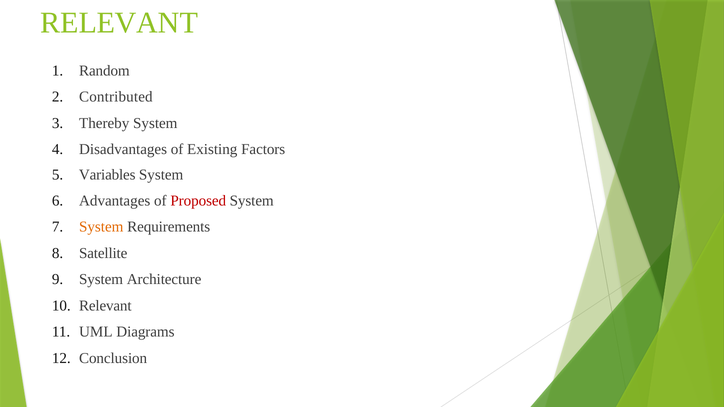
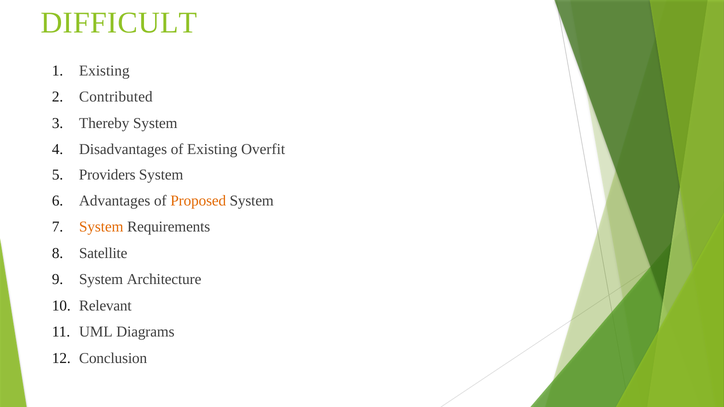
RELEVANT at (119, 23): RELEVANT -> DIFFICULT
Random at (104, 71): Random -> Existing
Factors: Factors -> Overfit
Variables: Variables -> Providers
Proposed colour: red -> orange
